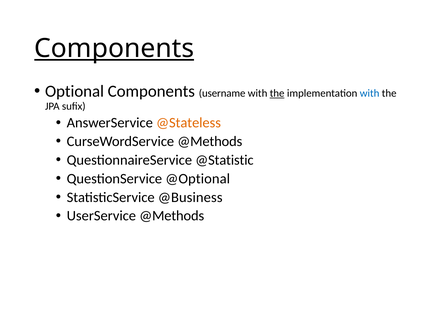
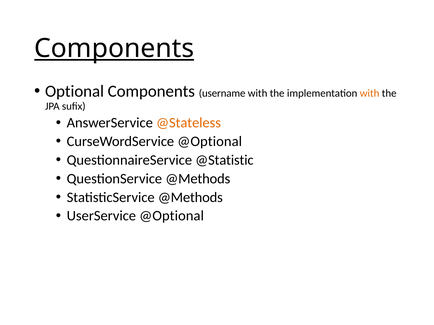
the at (277, 93) underline: present -> none
with at (370, 93) colour: blue -> orange
CurseWordService @Methods: @Methods -> @Optional
QuestionService @Optional: @Optional -> @Methods
StatisticService @Business: @Business -> @Methods
UserService @Methods: @Methods -> @Optional
